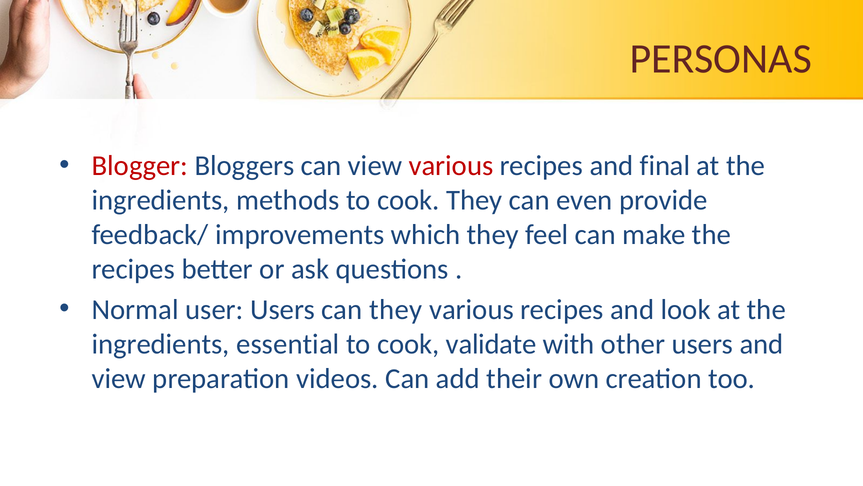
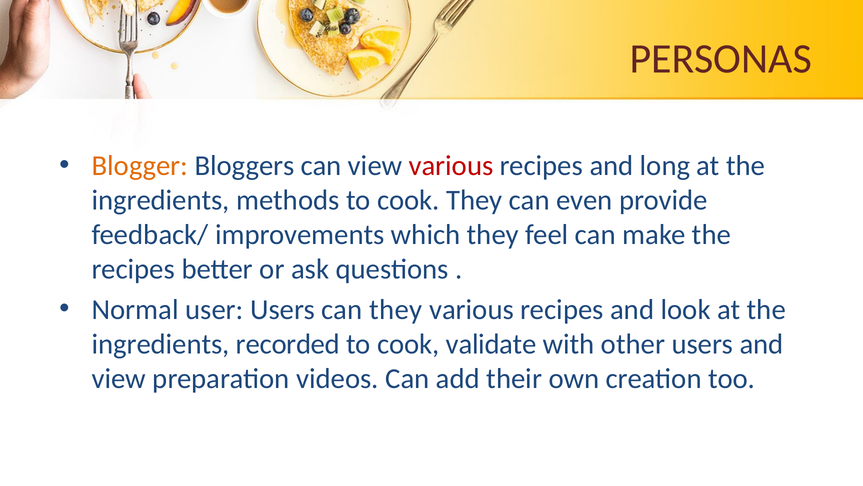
Blogger colour: red -> orange
final: final -> long
essential: essential -> recorded
